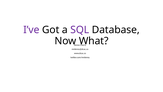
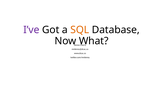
SQL colour: purple -> orange
